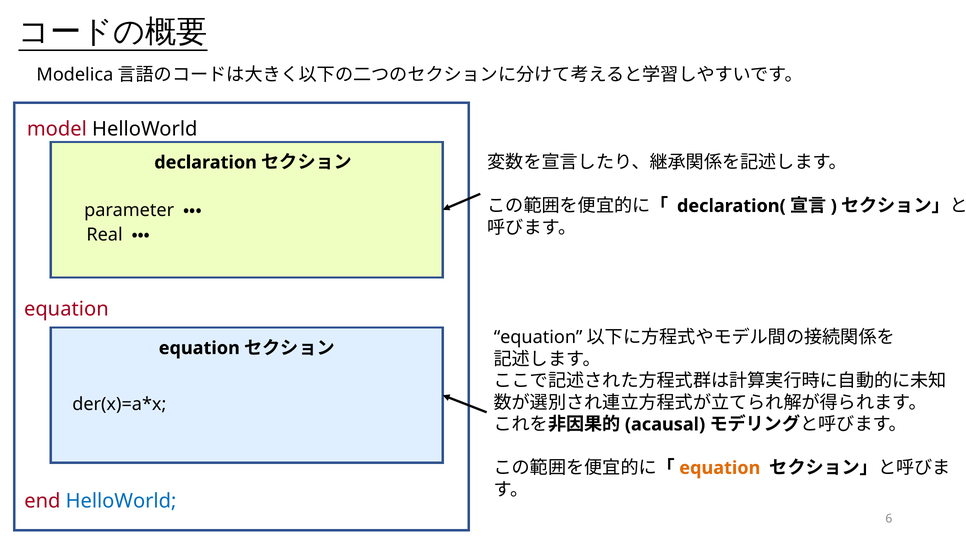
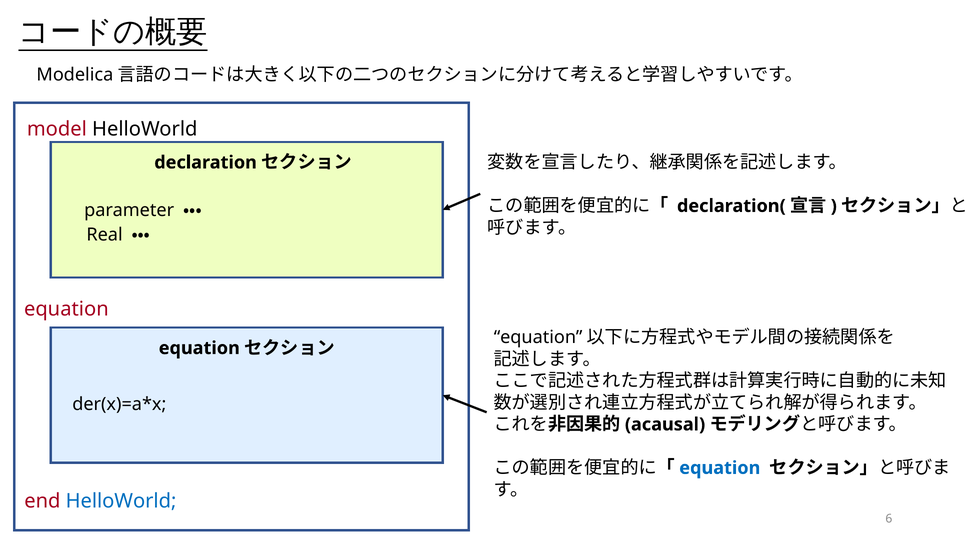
equation at (720, 467) colour: orange -> blue
